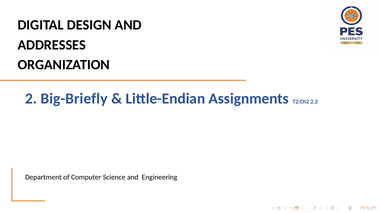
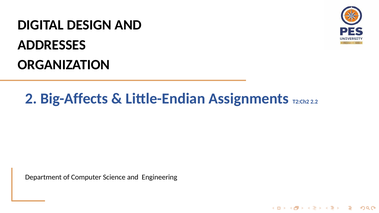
Big-Briefly: Big-Briefly -> Big-Affects
